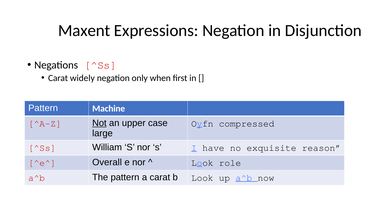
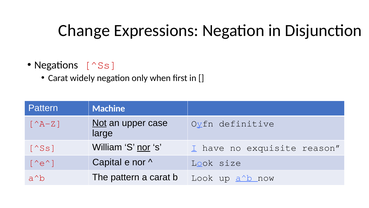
Maxent: Maxent -> Change
compressed: compressed -> definitive
nor at (144, 147) underline: none -> present
Overall: Overall -> Capital
role: role -> size
